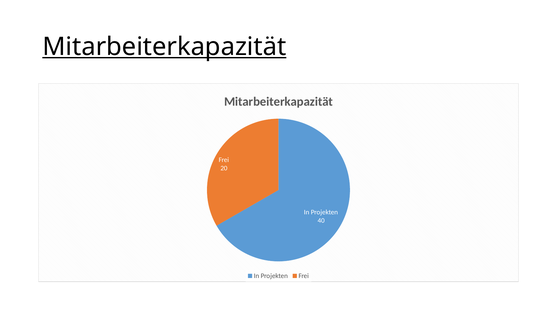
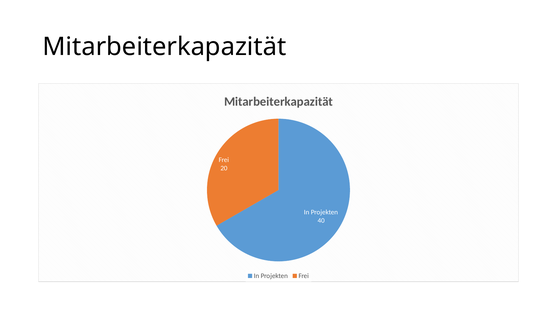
Mitarbeiterkapazität at (164, 47) underline: present -> none
